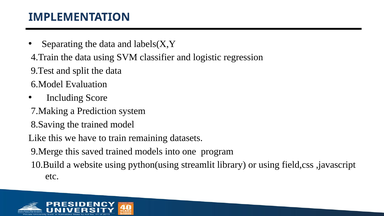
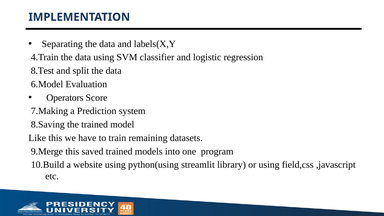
9.Test: 9.Test -> 8.Test
Including: Including -> Operators
